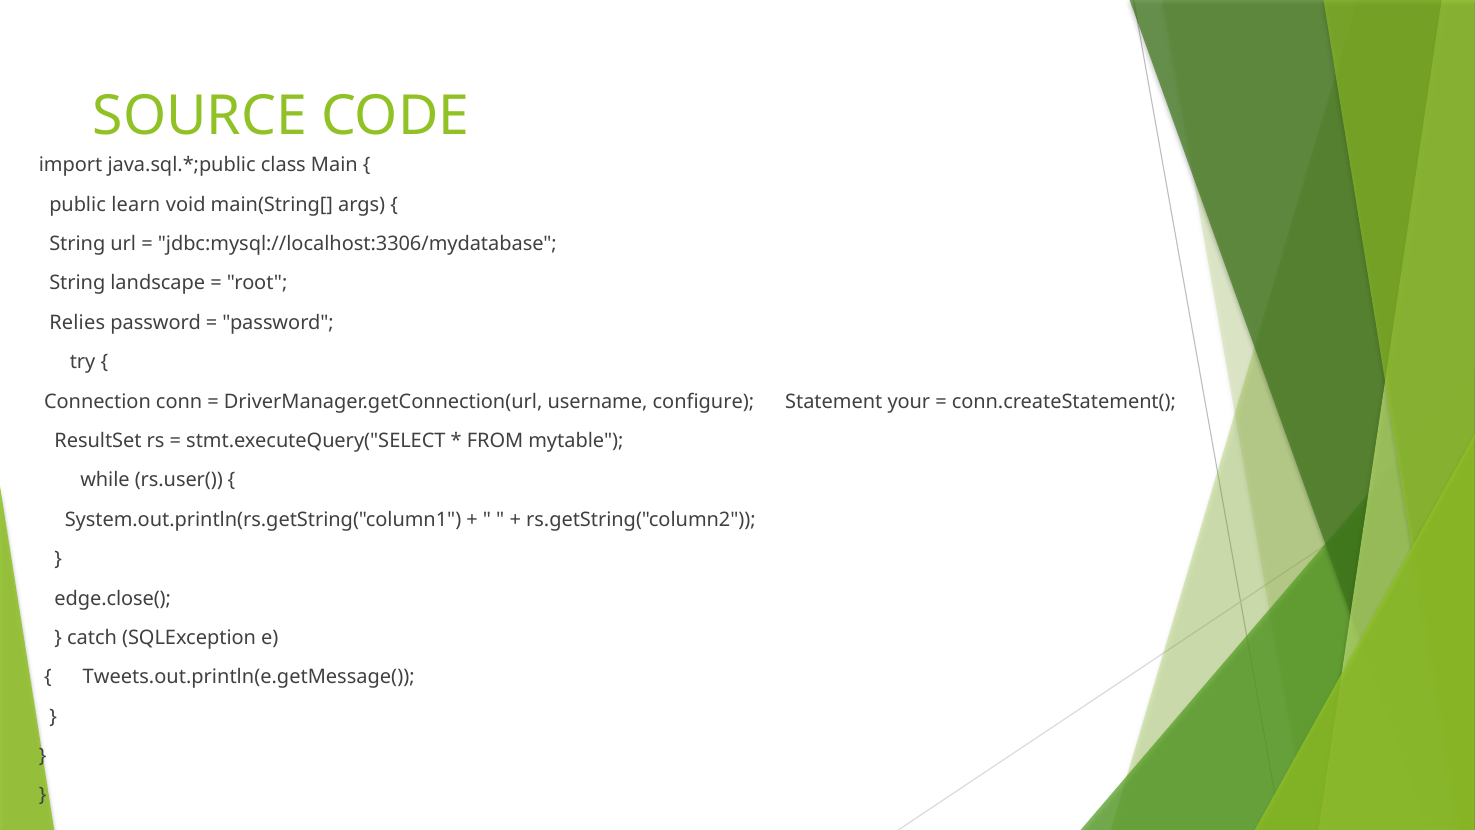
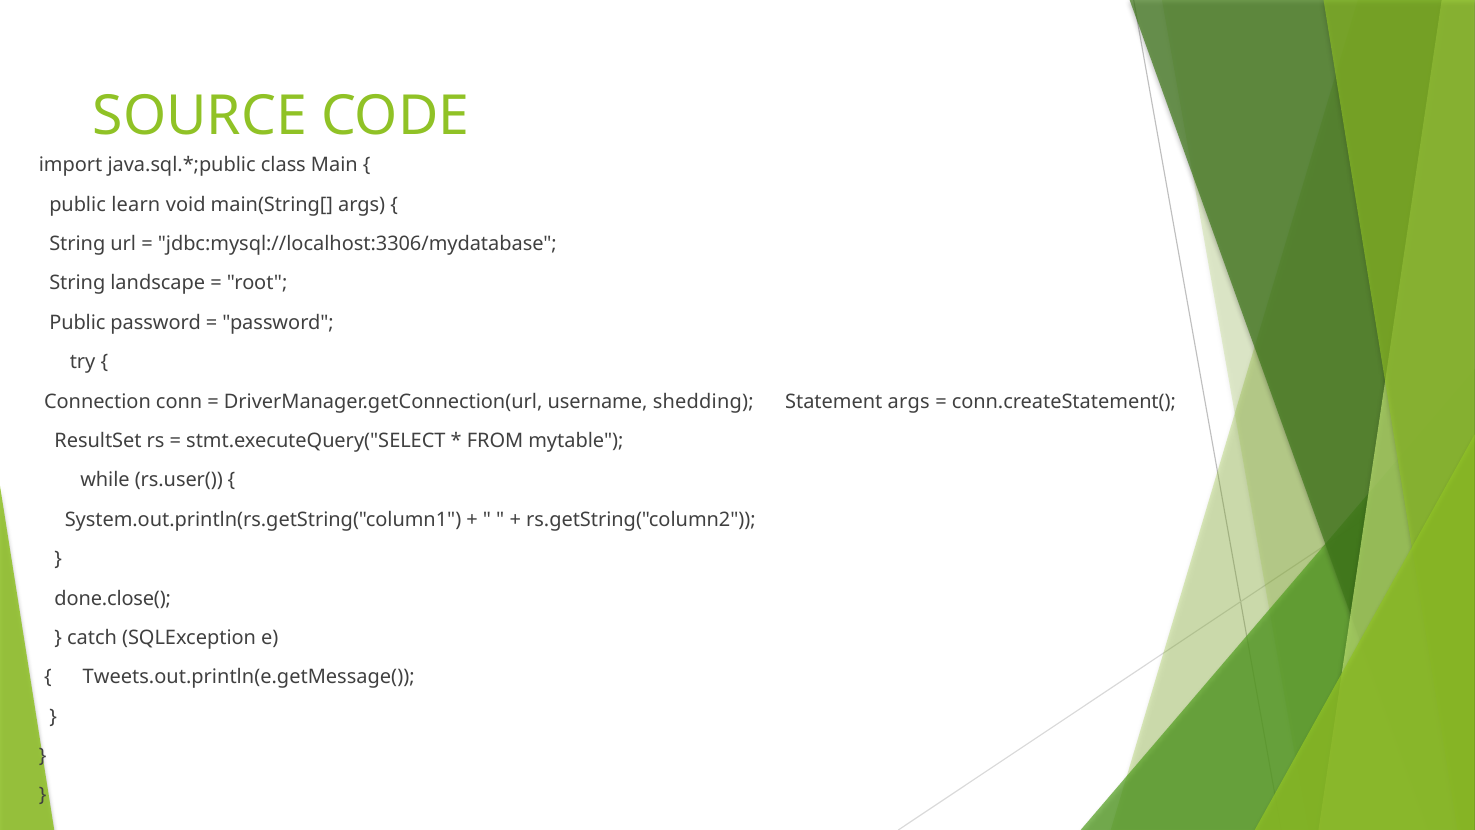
Relies at (77, 323): Relies -> Public
configure: configure -> shedding
Statement your: your -> args
edge.close(: edge.close( -> done.close(
